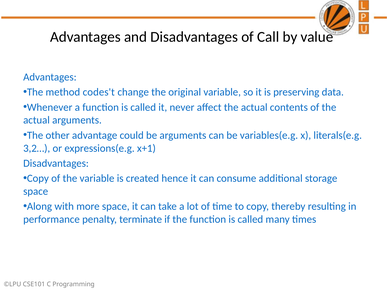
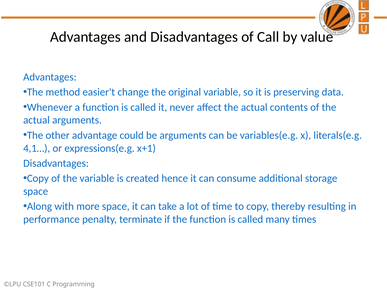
codes't: codes't -> easier't
3,2…: 3,2… -> 4,1…
